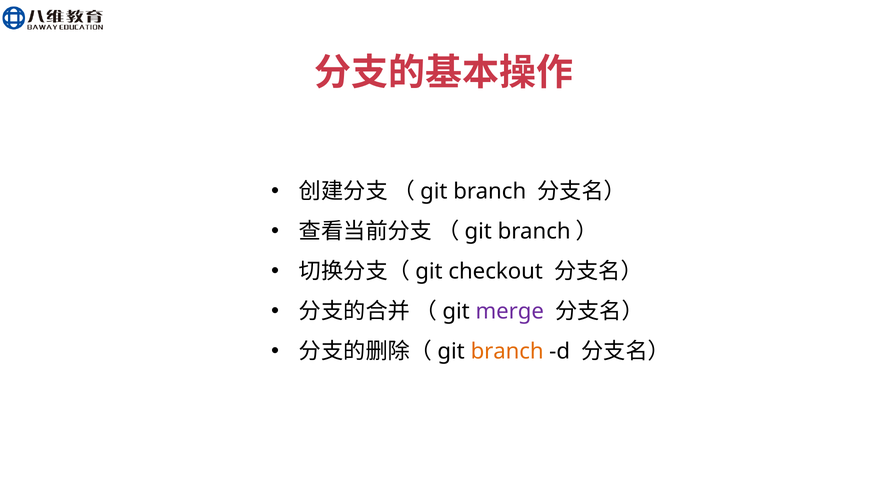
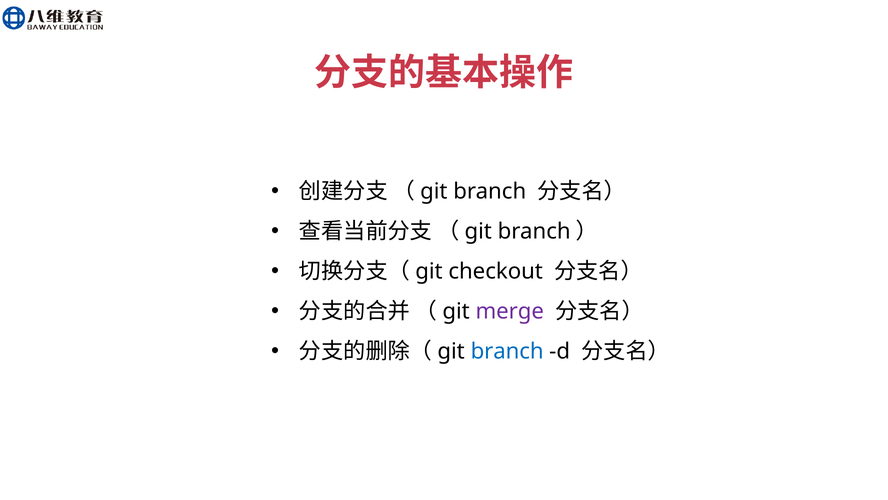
branch at (507, 351) colour: orange -> blue
